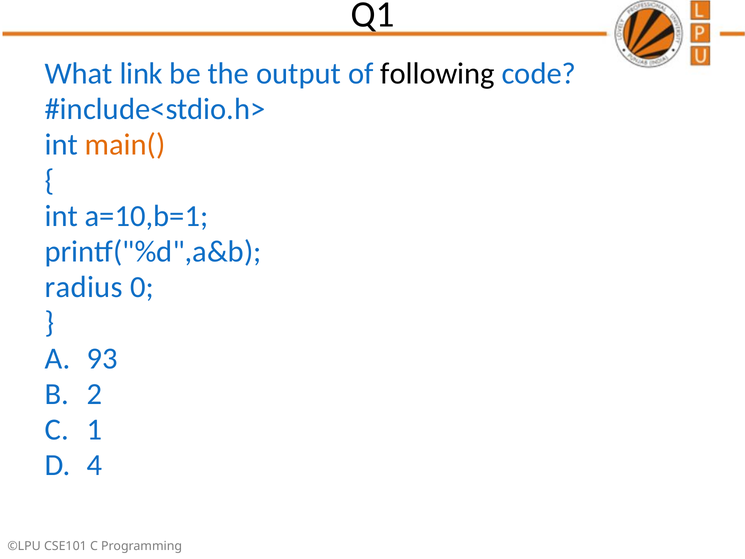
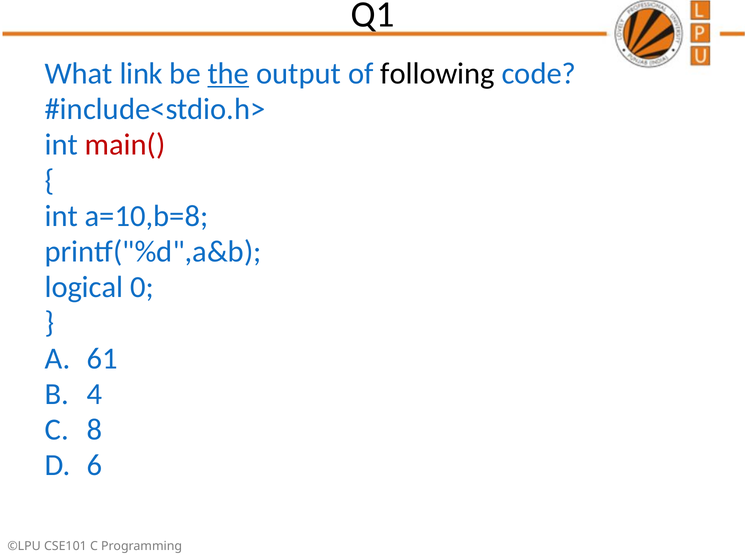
the underline: none -> present
main( colour: orange -> red
a=10,b=1: a=10,b=1 -> a=10,b=8
radius: radius -> logical
93: 93 -> 61
2: 2 -> 4
1: 1 -> 8
4: 4 -> 6
